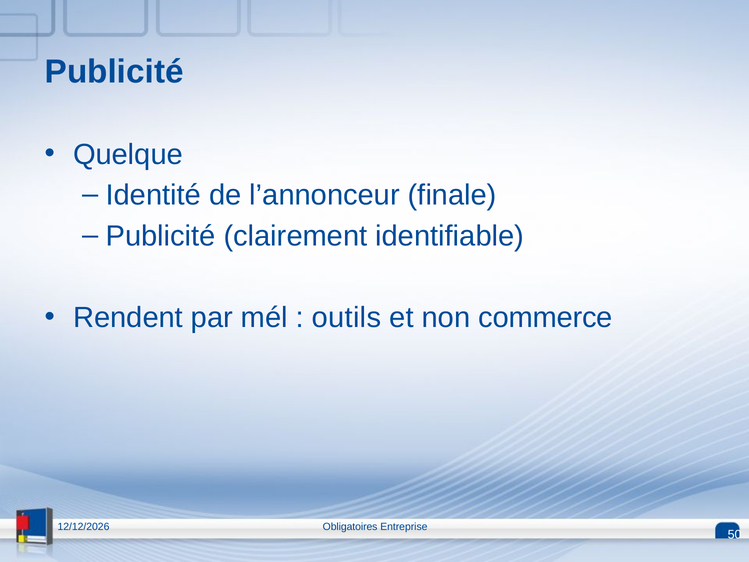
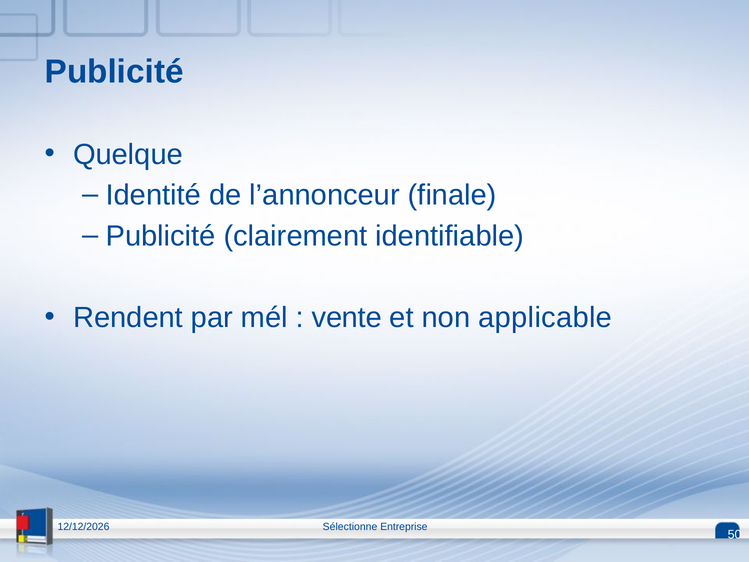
outils: outils -> vente
commerce: commerce -> applicable
Obligatoires: Obligatoires -> Sélectionne
